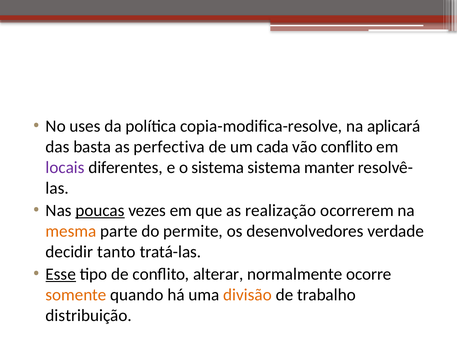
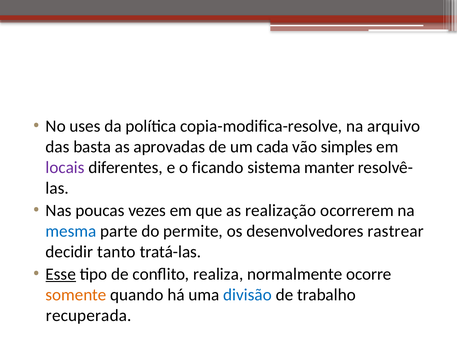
aplicará: aplicará -> arquivo
perfectiva: perfectiva -> aprovadas
vão conflito: conflito -> simples
o sistema: sistema -> ficando
poucas underline: present -> none
mesma colour: orange -> blue
verdade: verdade -> rastrear
alterar: alterar -> realiza
divisão colour: orange -> blue
distribuição: distribuição -> recuperada
